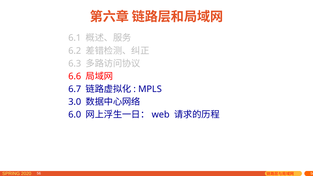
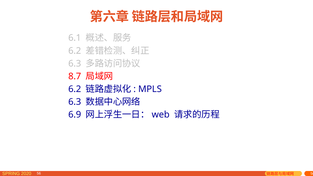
6.6: 6.6 -> 8.7
6.7 at (75, 89): 6.7 -> 6.2
3.0 at (75, 102): 3.0 -> 6.3
6.0: 6.0 -> 6.9
